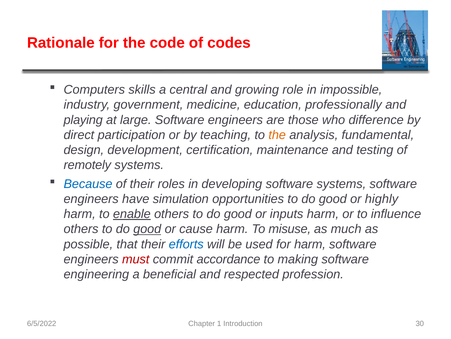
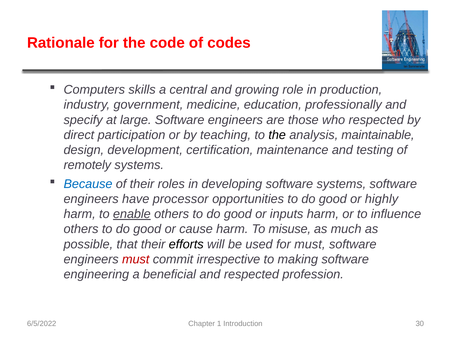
impossible: impossible -> production
playing: playing -> specify
who difference: difference -> respected
the at (277, 135) colour: orange -> black
fundamental: fundamental -> maintainable
simulation: simulation -> processor
good at (147, 229) underline: present -> none
efforts colour: blue -> black
for harm: harm -> must
accordance: accordance -> irrespective
